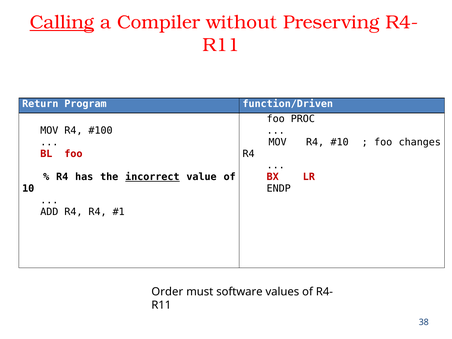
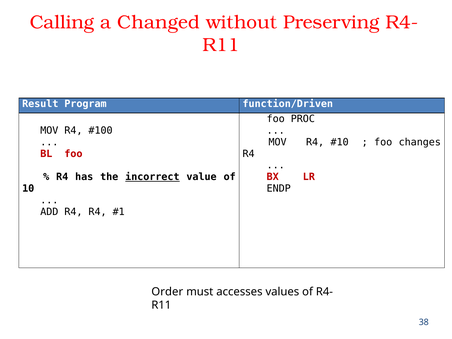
Calling underline: present -> none
Compiler: Compiler -> Changed
Return: Return -> Result
software: software -> accesses
